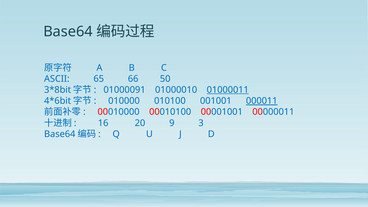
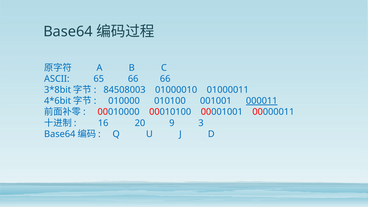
66 50: 50 -> 66
01000091: 01000091 -> 84508003
01000011 underline: present -> none
